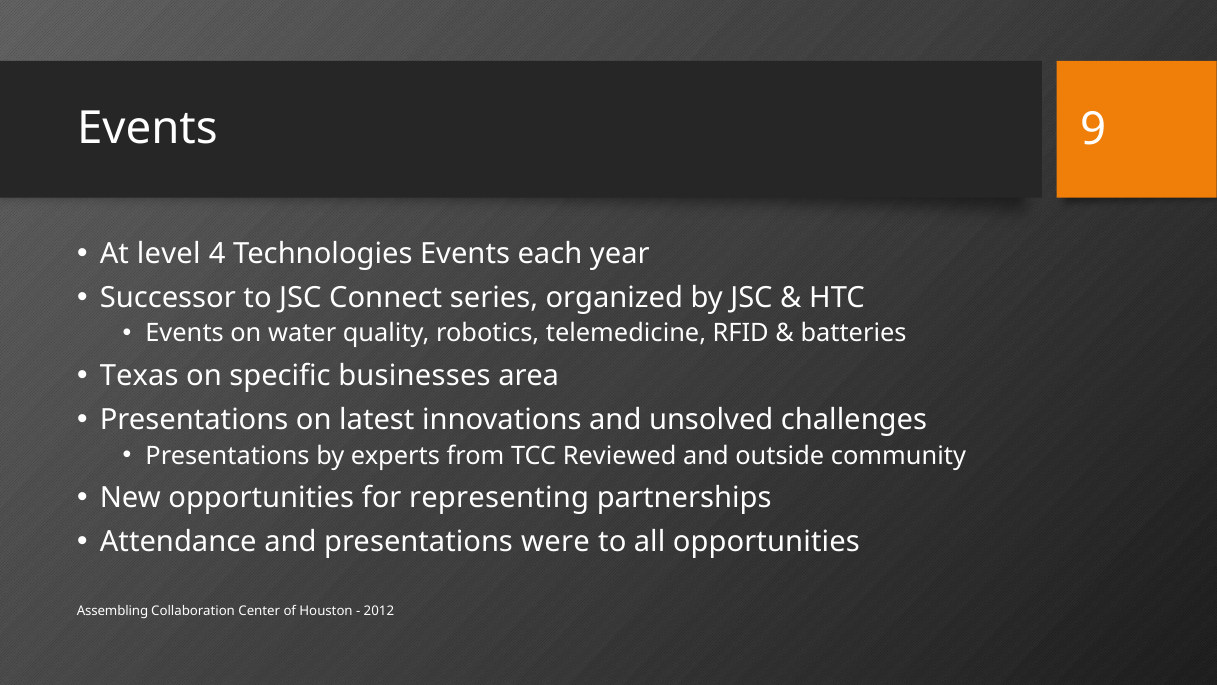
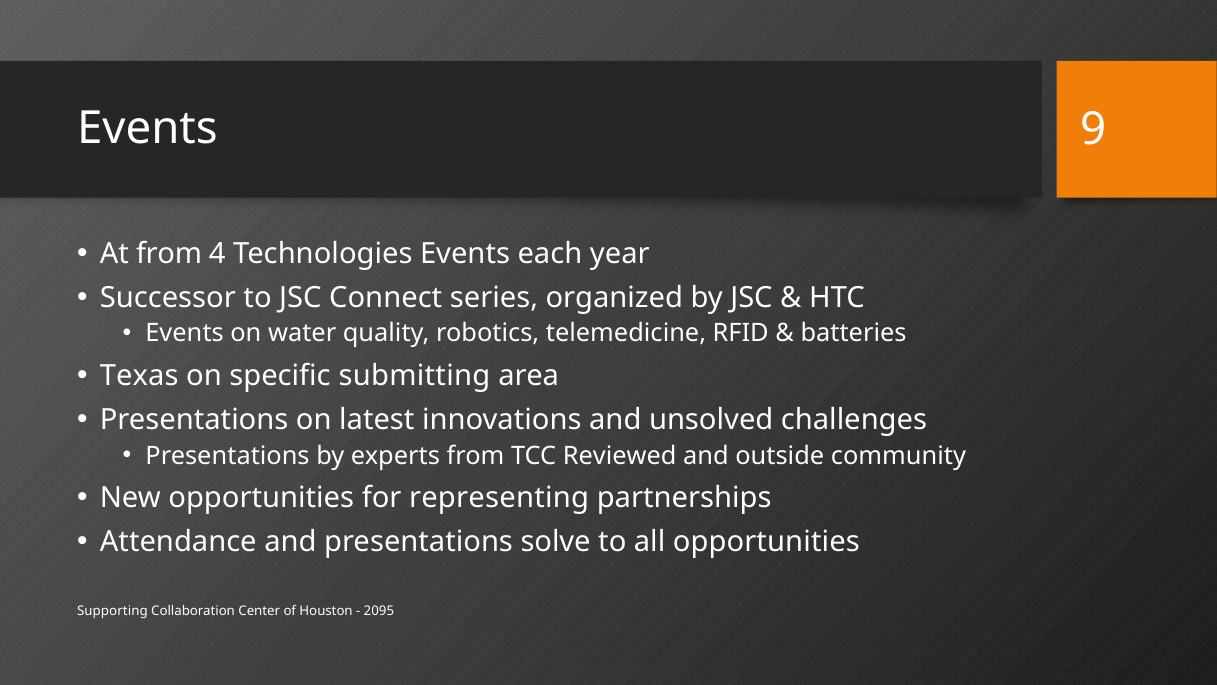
At level: level -> from
businesses: businesses -> submitting
were: were -> solve
Assembling: Assembling -> Supporting
2012: 2012 -> 2095
